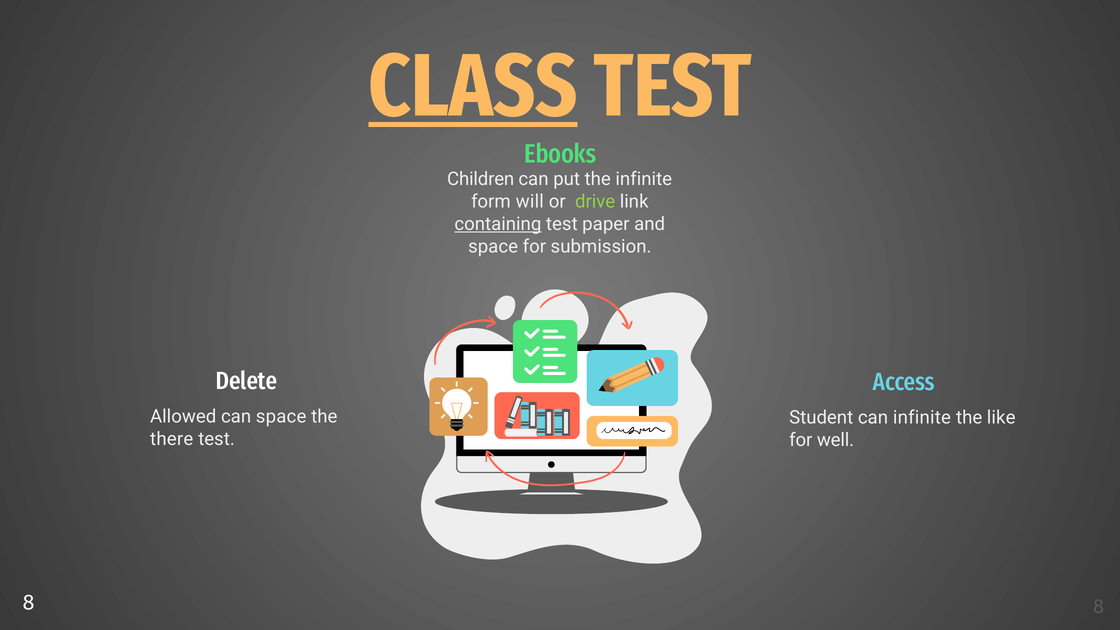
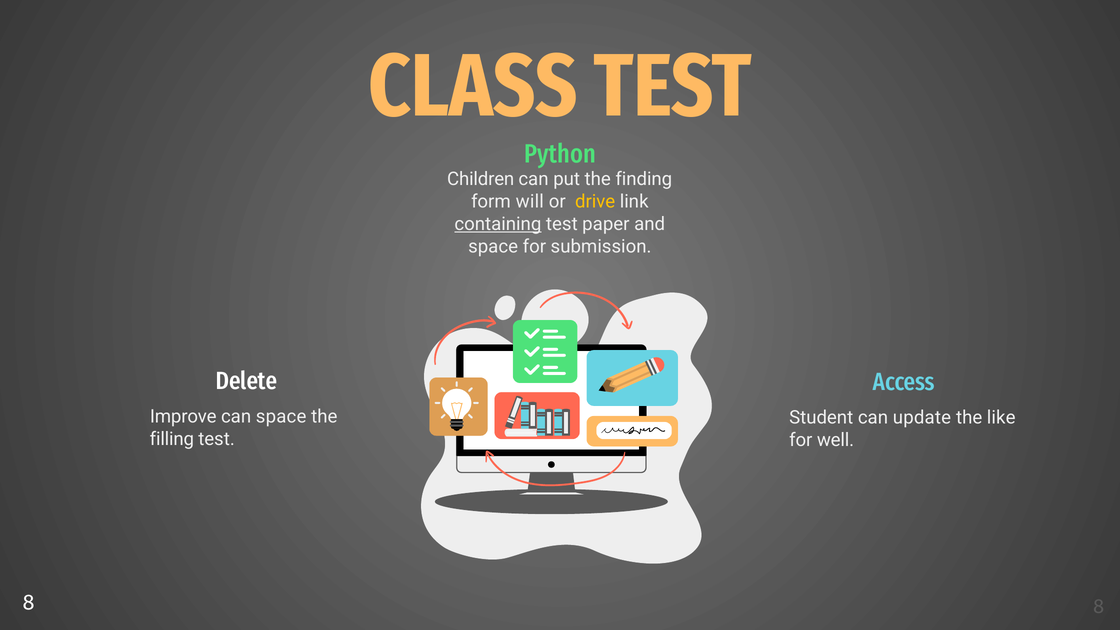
CLASS underline: present -> none
Ebooks: Ebooks -> Python
the infinite: infinite -> finding
drive colour: light green -> yellow
Allowed: Allowed -> Improve
can infinite: infinite -> update
there: there -> filling
